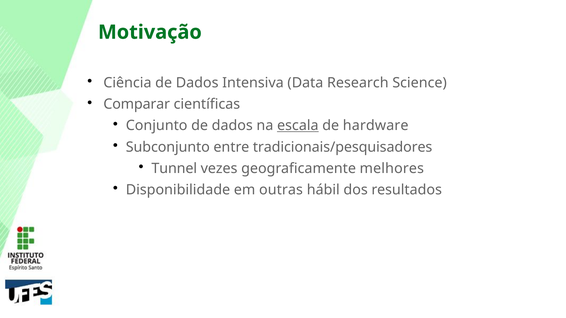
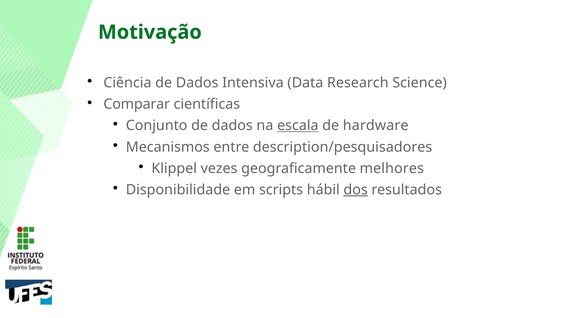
Subconjunto: Subconjunto -> Mecanismos
tradicionais/pesquisadores: tradicionais/pesquisadores -> description/pesquisadores
Tunnel: Tunnel -> Klippel
outras: outras -> scripts
dos underline: none -> present
